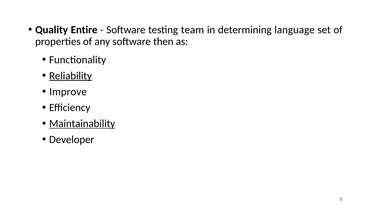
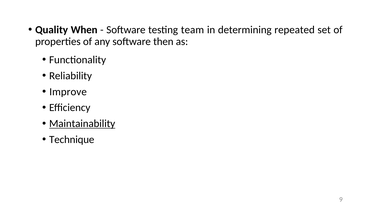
Entire: Entire -> When
language: language -> repeated
Reliability underline: present -> none
Developer: Developer -> Technique
